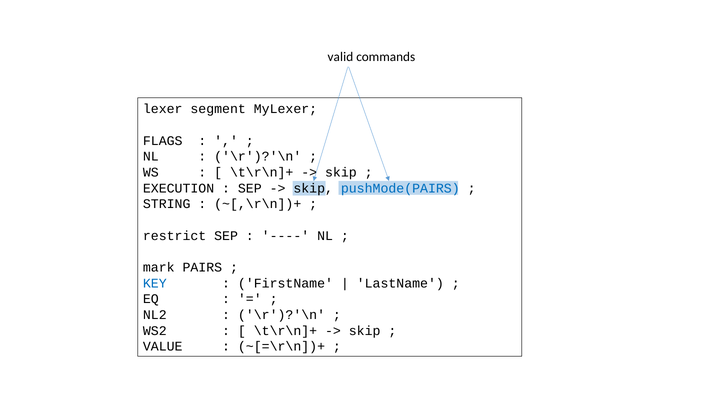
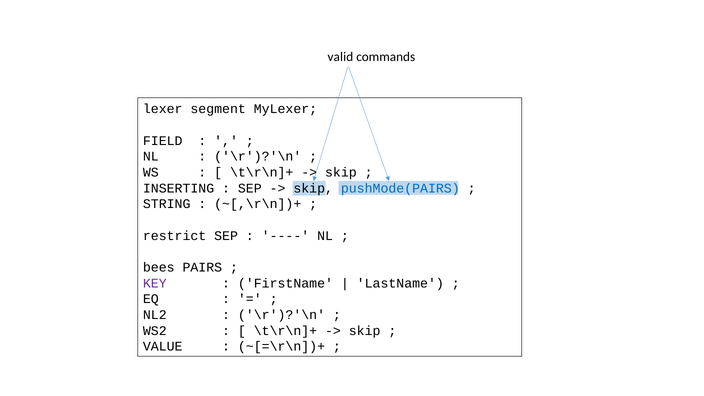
FLAGS: FLAGS -> FIELD
EXECUTION: EXECUTION -> INSERTING
mark: mark -> bees
KEY colour: blue -> purple
